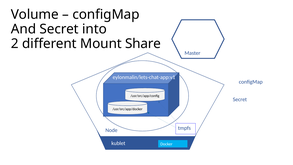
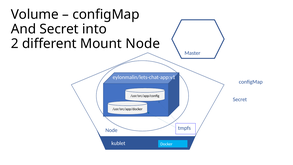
Mount Share: Share -> Node
